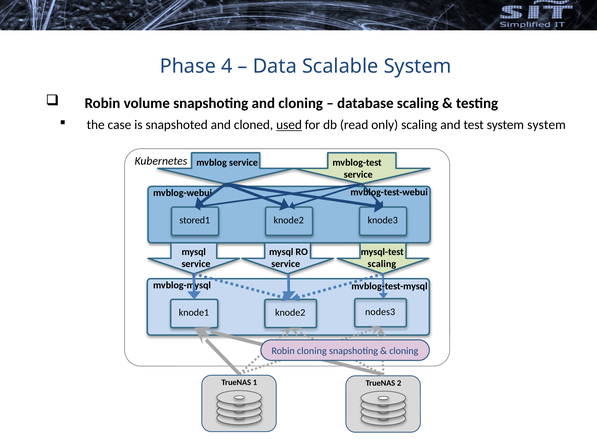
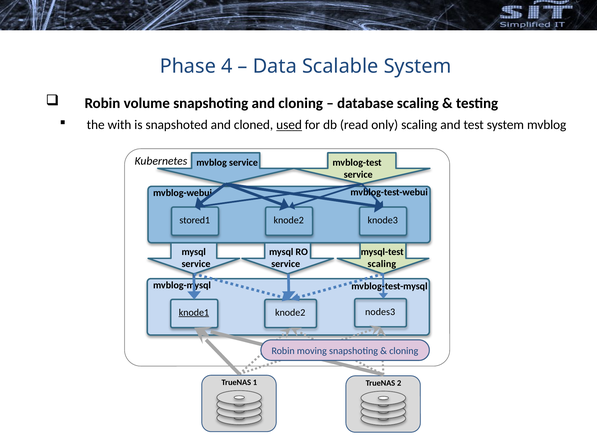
case: case -> with
system system: system -> mvblog
knode1 underline: none -> present
Robin cloning: cloning -> moving
